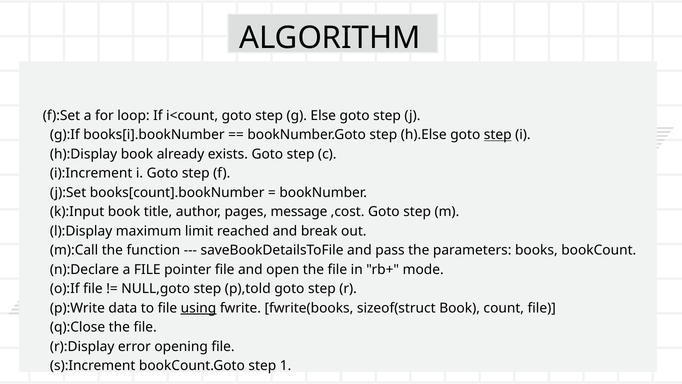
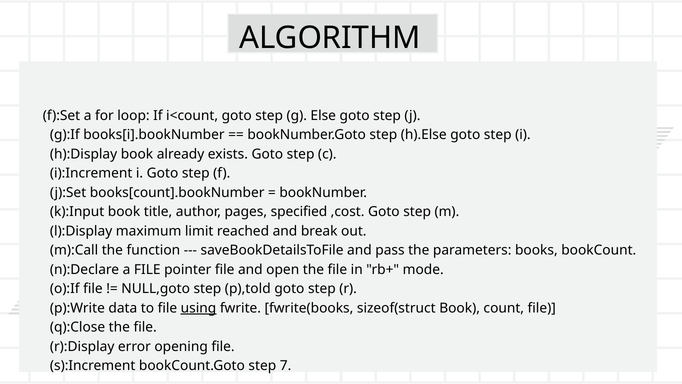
step at (498, 135) underline: present -> none
message: message -> specified
1: 1 -> 7
